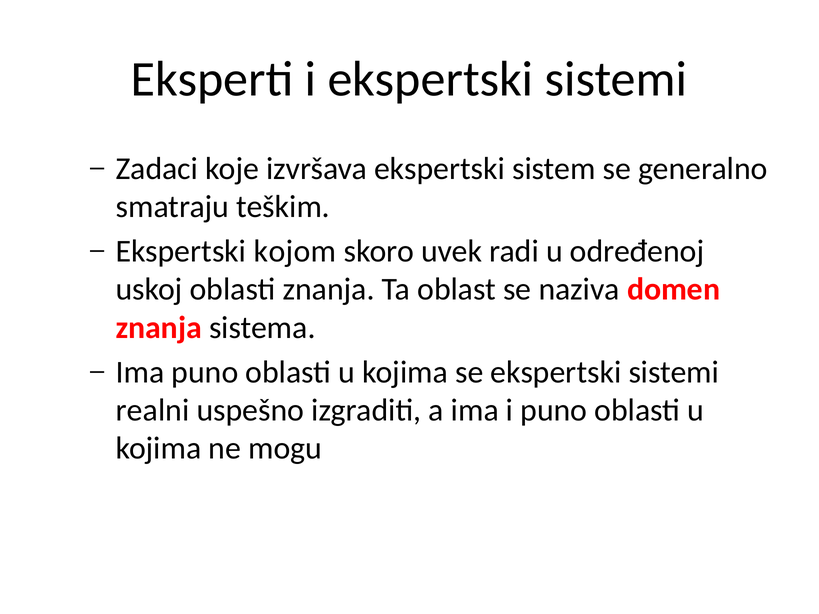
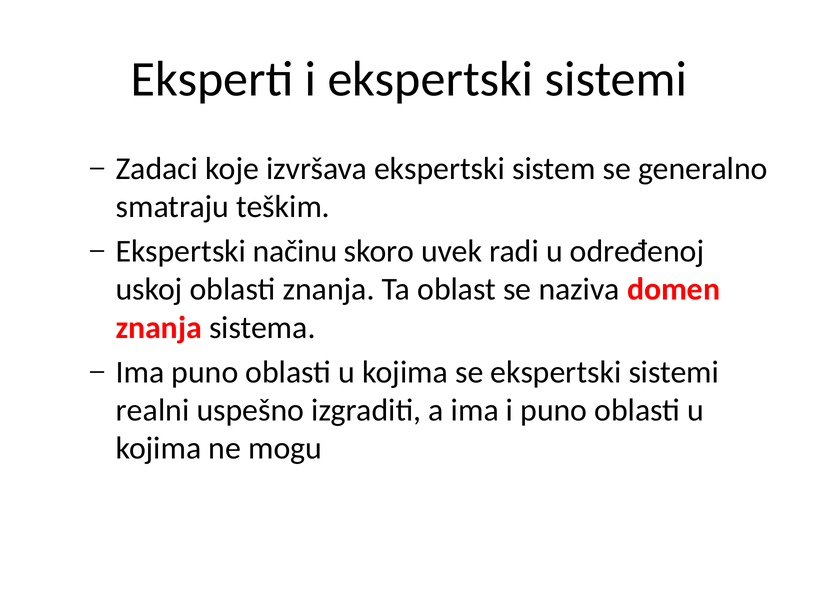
kojom: kojom -> načinu
